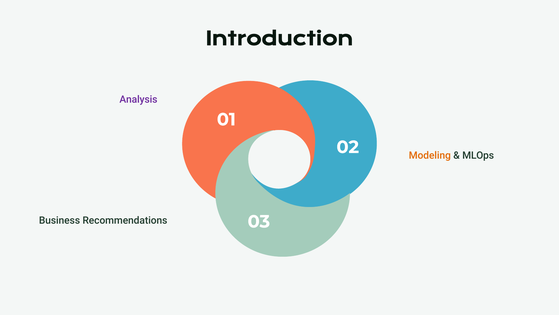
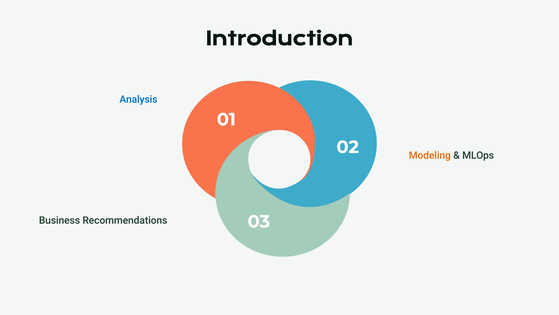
Analysis colour: purple -> blue
